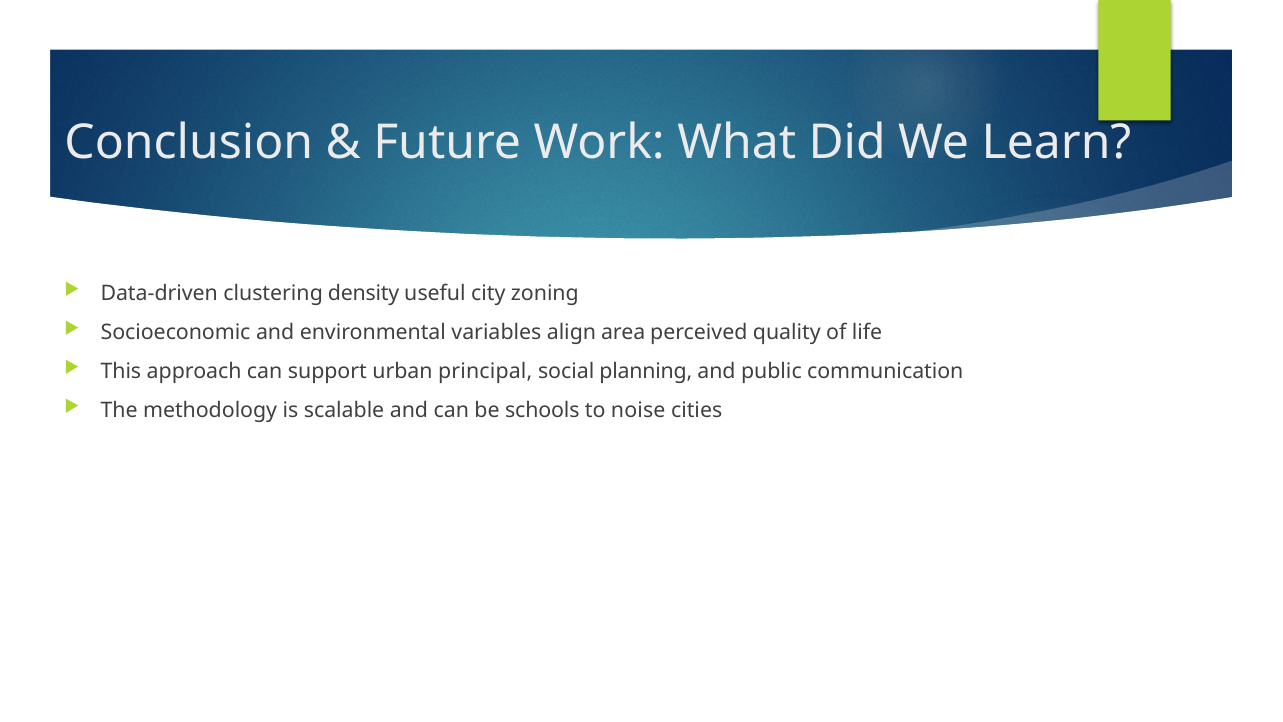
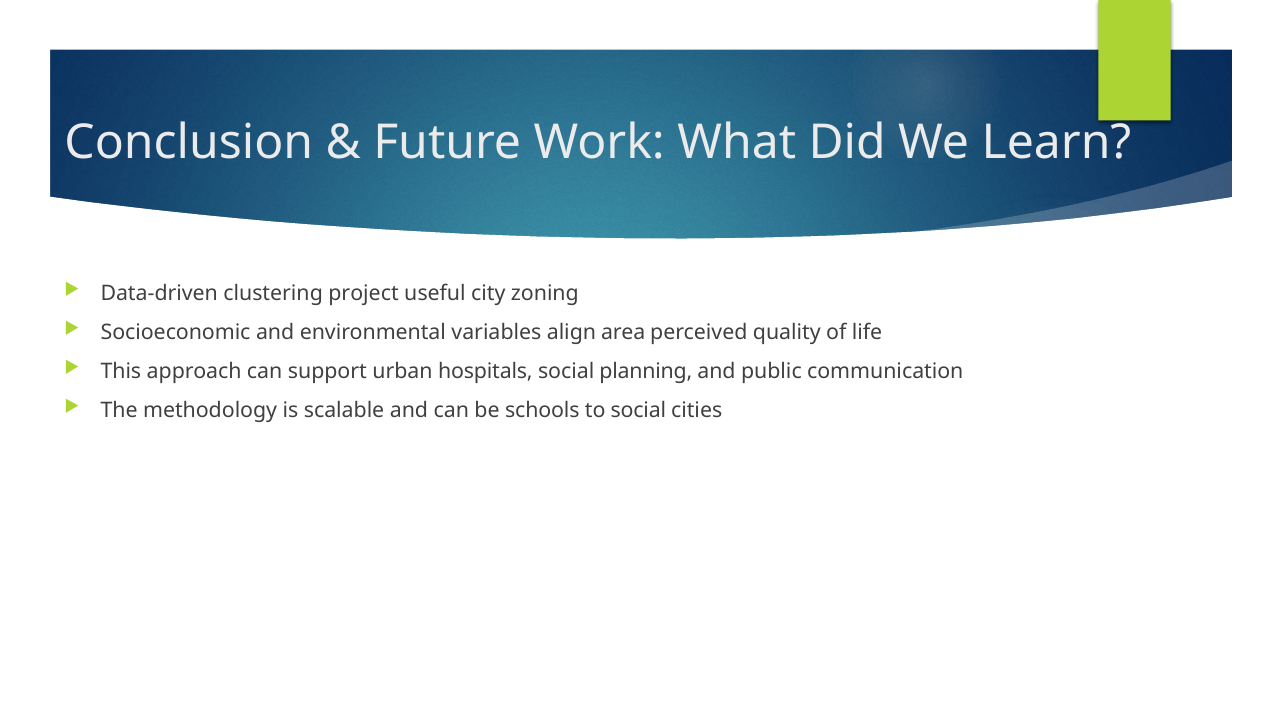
density: density -> project
principal: principal -> hospitals
to noise: noise -> social
